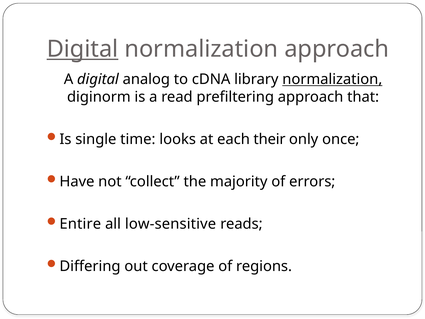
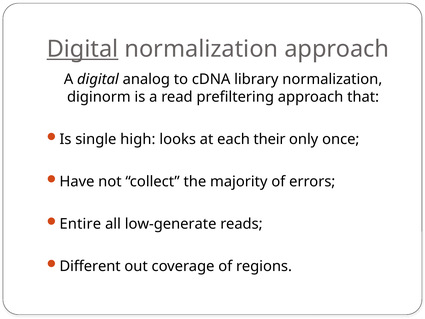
normalization at (332, 79) underline: present -> none
time: time -> high
low-sensitive: low-sensitive -> low-generate
Differing: Differing -> Different
